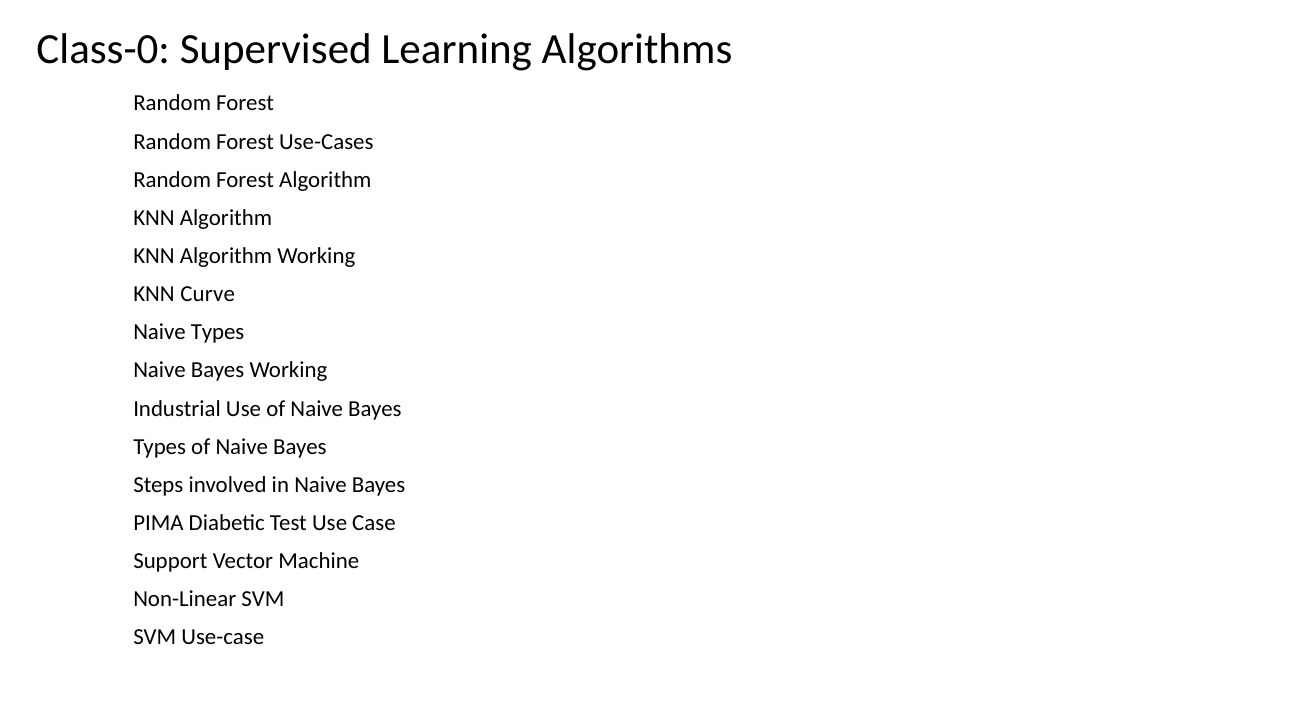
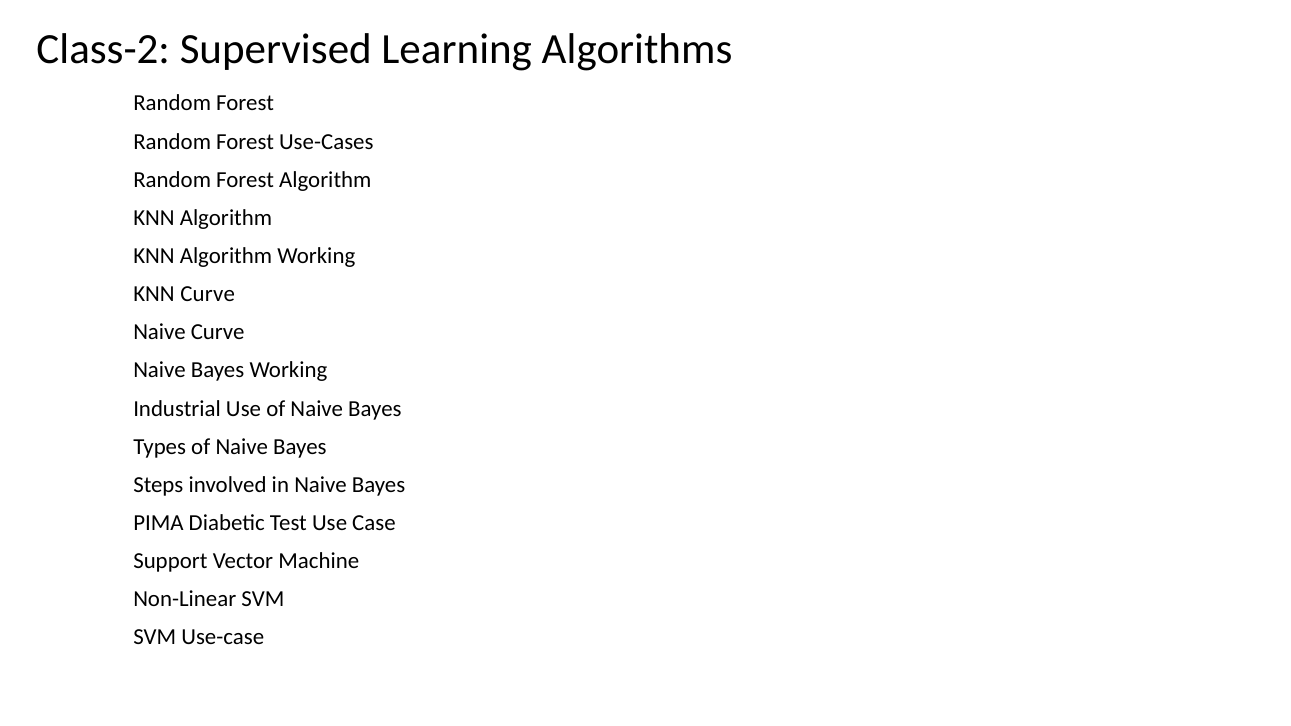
Class-0: Class-0 -> Class-2
Naive Types: Types -> Curve
